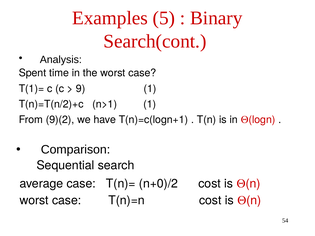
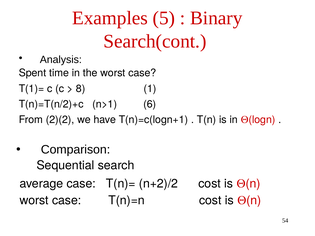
9: 9 -> 8
n>1 1: 1 -> 6
9)(2: 9)(2 -> 2)(2
n+0)/2: n+0)/2 -> n+2)/2
